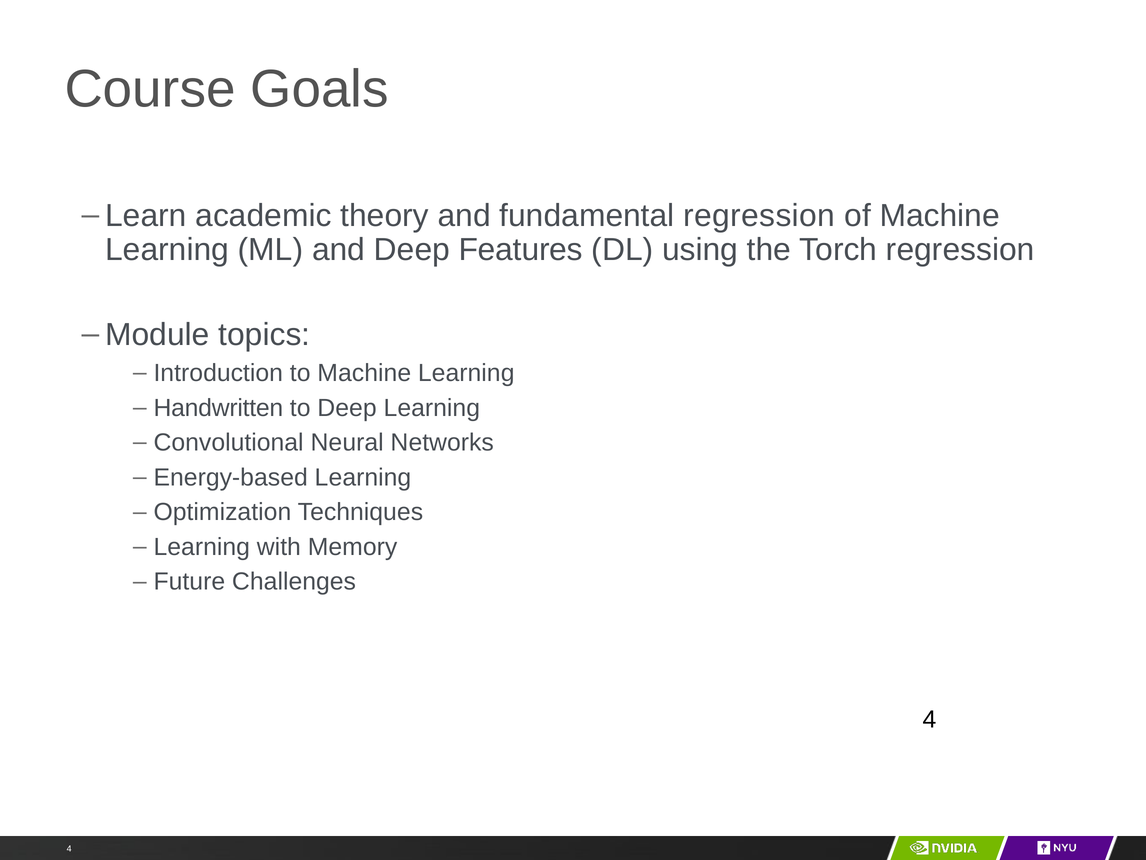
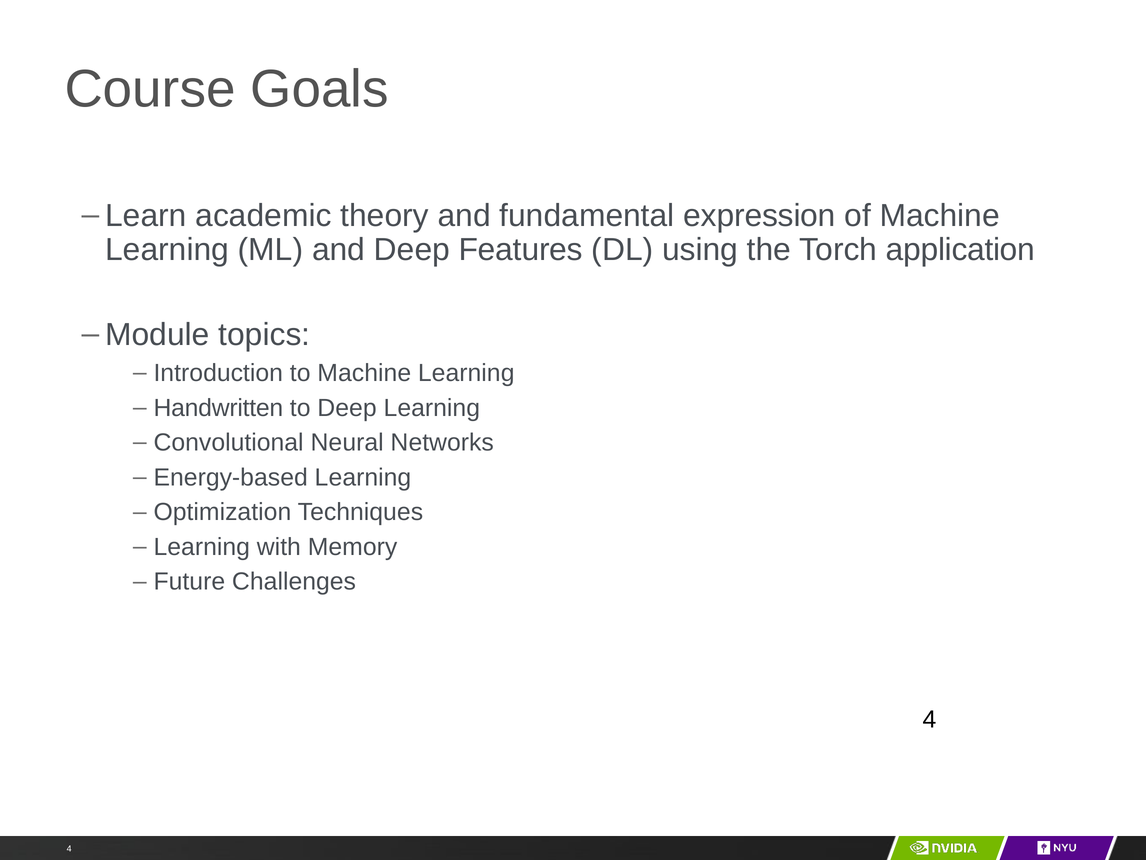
fundamental regression: regression -> expression
Torch regression: regression -> application
